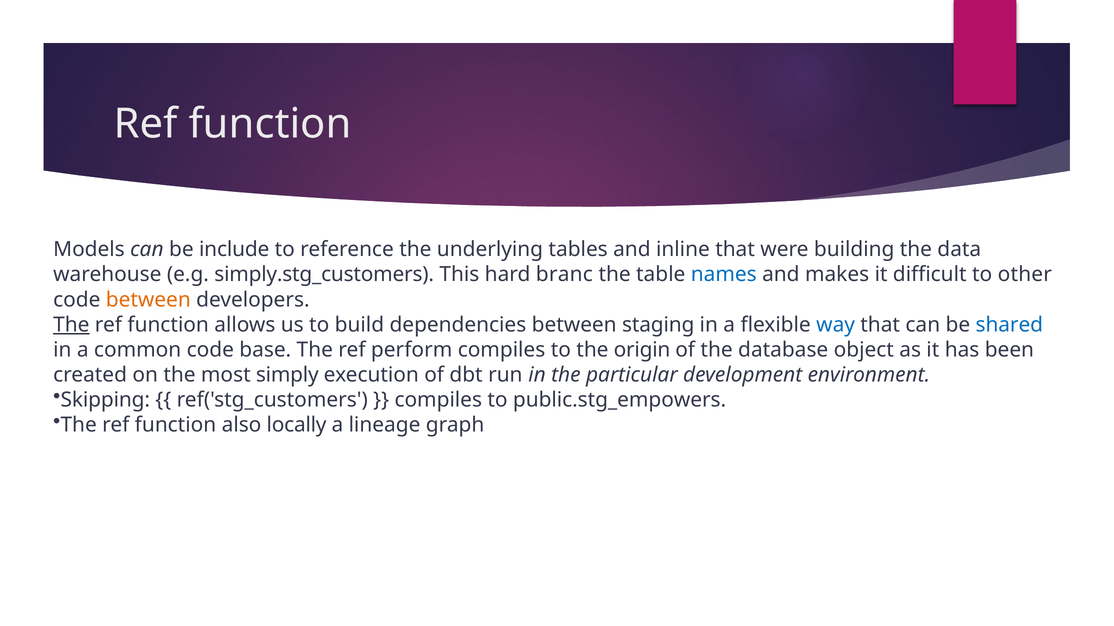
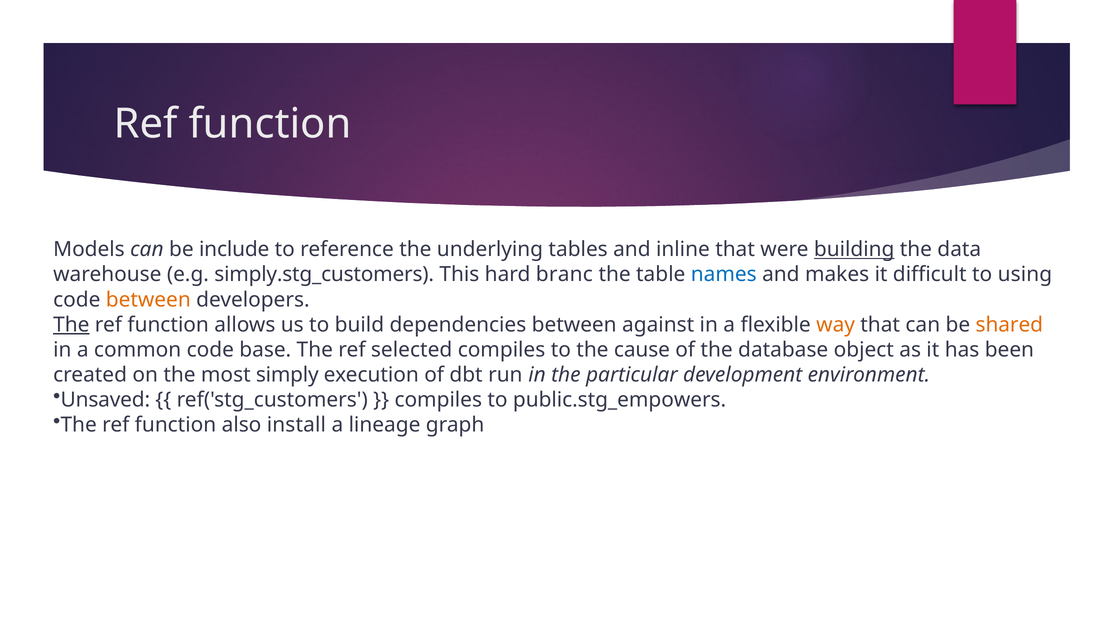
building underline: none -> present
other: other -> using
staging: staging -> against
way colour: blue -> orange
shared colour: blue -> orange
perform: perform -> selected
origin: origin -> cause
Skipping: Skipping -> Unsaved
locally: locally -> install
